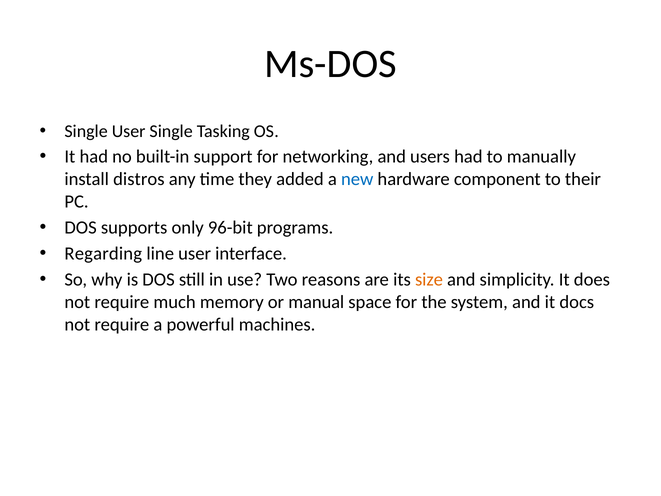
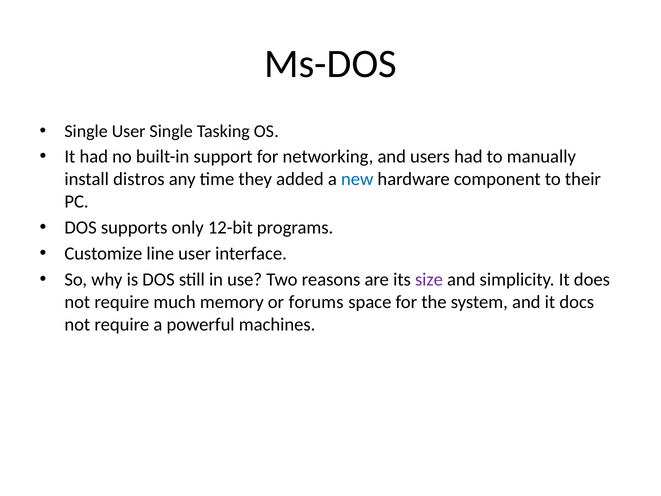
96-bit: 96-bit -> 12-bit
Regarding: Regarding -> Customize
size colour: orange -> purple
manual: manual -> forums
